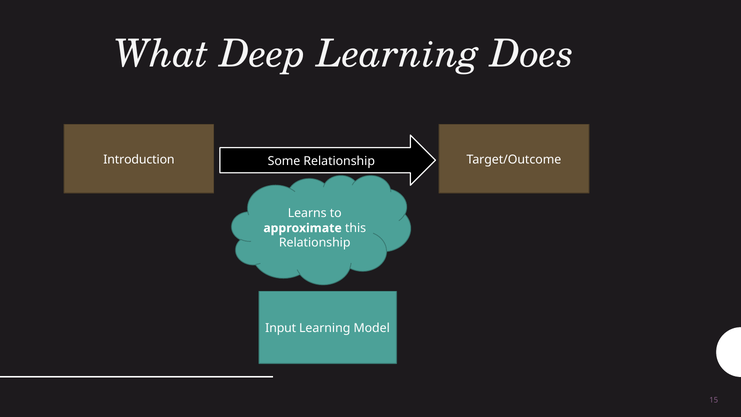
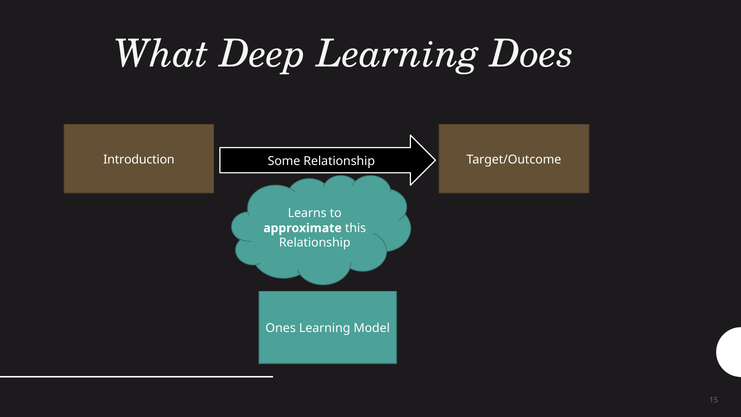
Input: Input -> Ones
